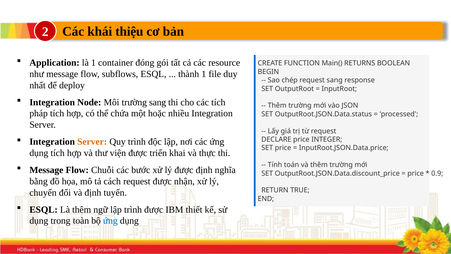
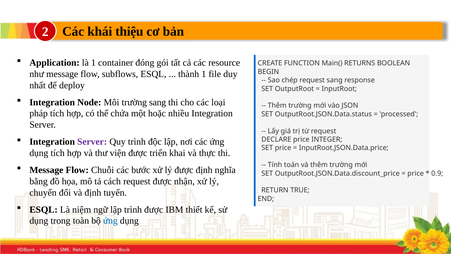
các tích: tích -> loại
Server at (92, 142) colour: orange -> purple
Là thêm: thêm -> niệm
